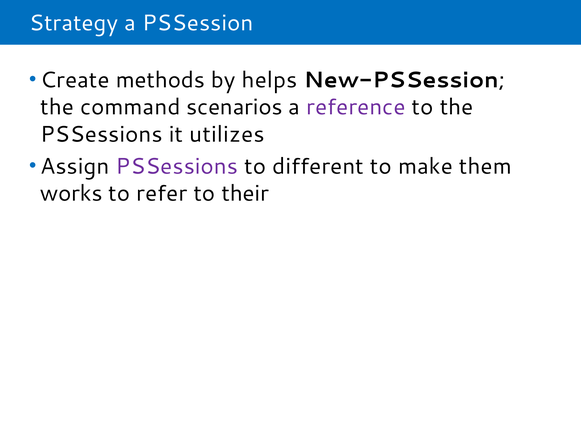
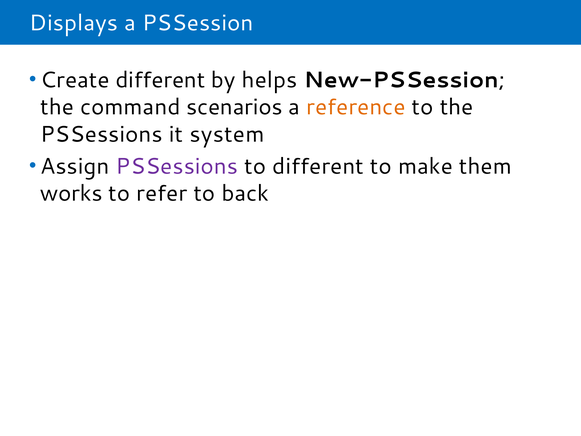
Strategy: Strategy -> Displays
Create methods: methods -> different
reference colour: purple -> orange
utilizes: utilizes -> system
their: their -> back
